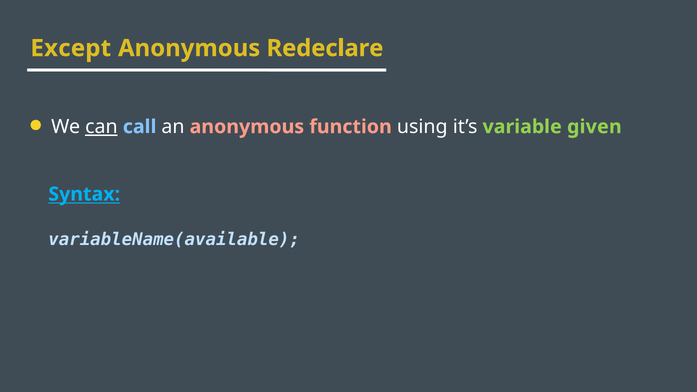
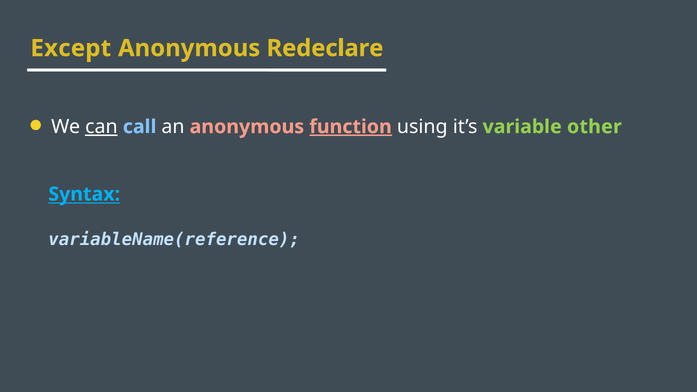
function underline: none -> present
given: given -> other
variableName(available: variableName(available -> variableName(reference
